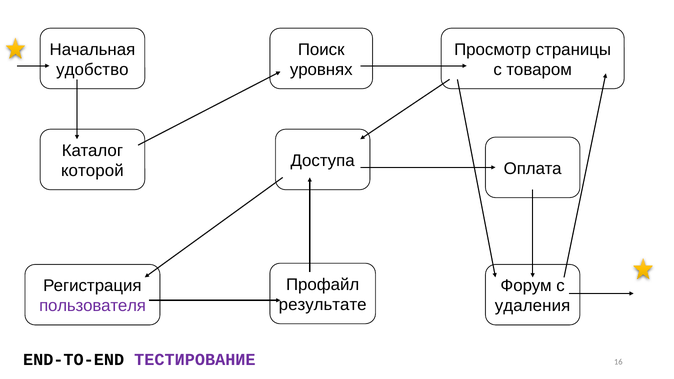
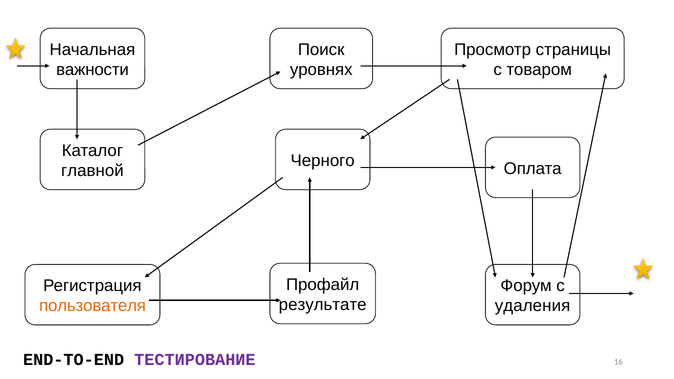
удобство: удобство -> важности
Доступа: Доступа -> Черного
которой: которой -> главной
пользователя colour: purple -> orange
